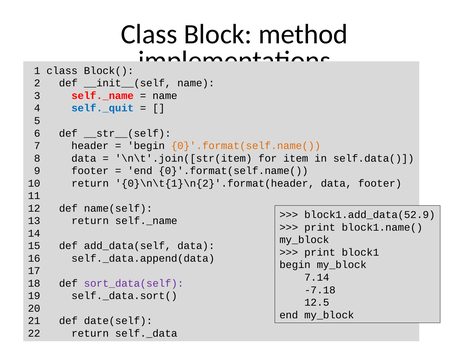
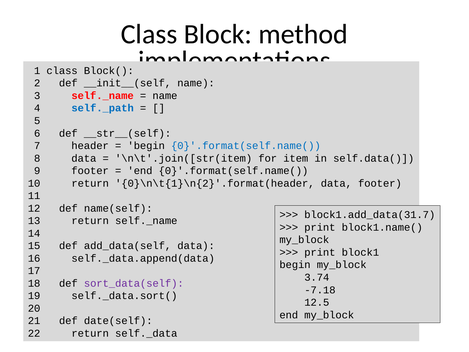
self._quit: self._quit -> self._path
0}'.format(self.name( at (246, 146) colour: orange -> blue
block1.add_data(52.9: block1.add_data(52.9 -> block1.add_data(31.7
7.14: 7.14 -> 3.74
